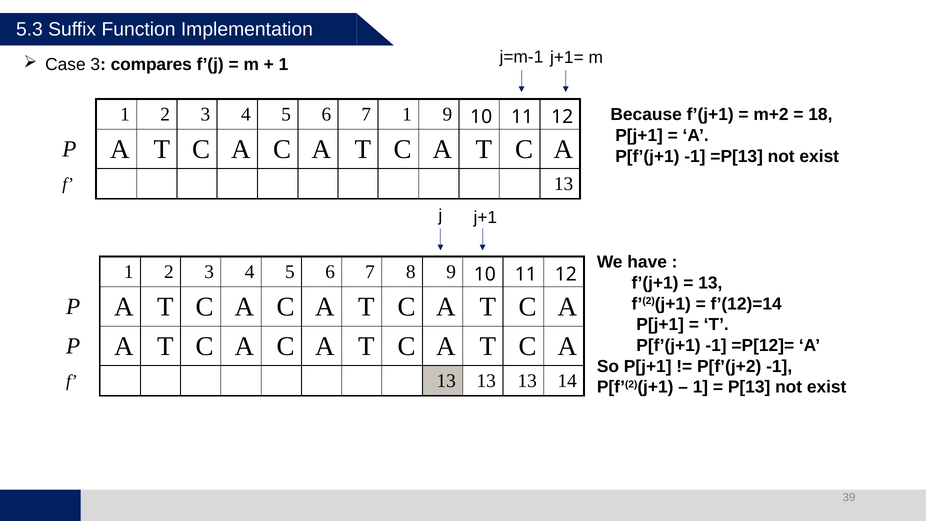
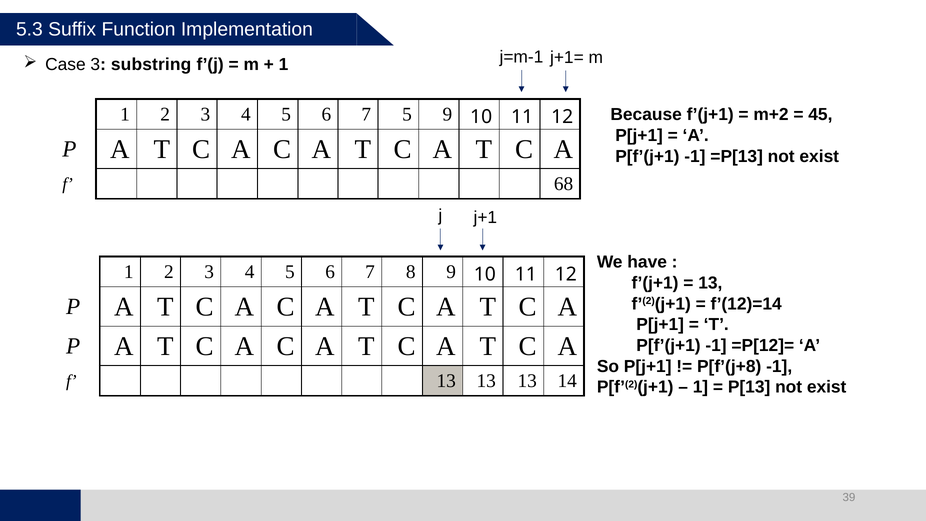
compares: compares -> substring
7 1: 1 -> 5
18: 18 -> 45
13 at (564, 184): 13 -> 68
P[f’(j+2: P[f’(j+2 -> P[f’(j+8
